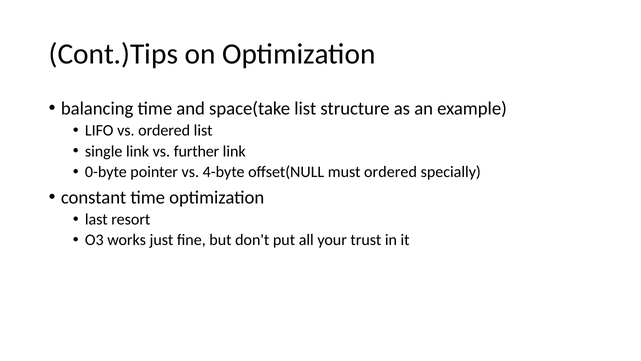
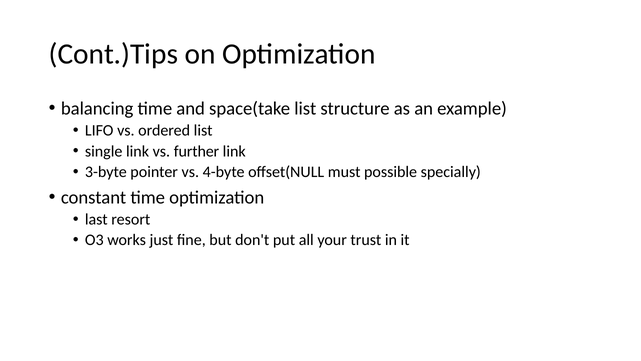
0-byte: 0-byte -> 3-byte
must ordered: ordered -> possible
